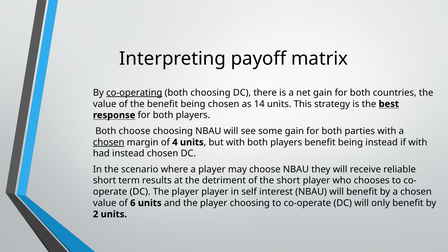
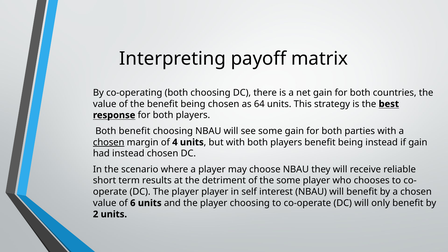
co-operating underline: present -> none
14: 14 -> 64
Both choose: choose -> benefit
if with: with -> gain
the short: short -> some
